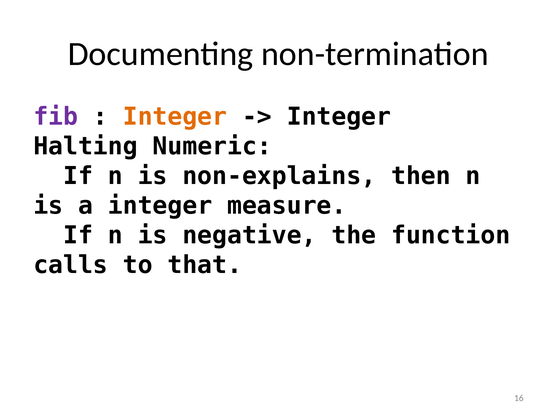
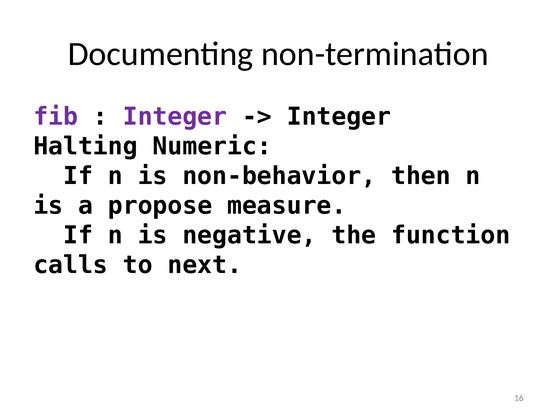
Integer at (175, 117) colour: orange -> purple
non-explains: non-explains -> non-behavior
a integer: integer -> propose
that: that -> next
